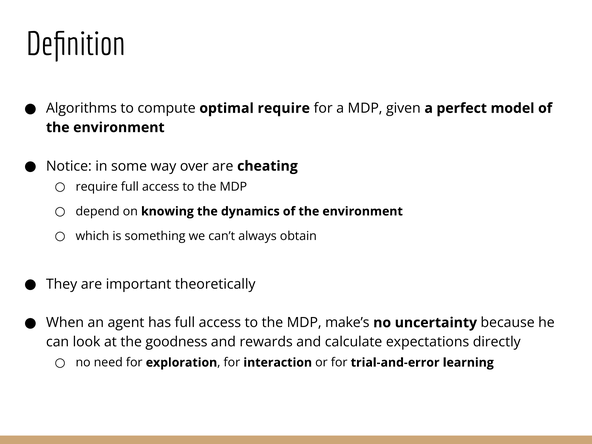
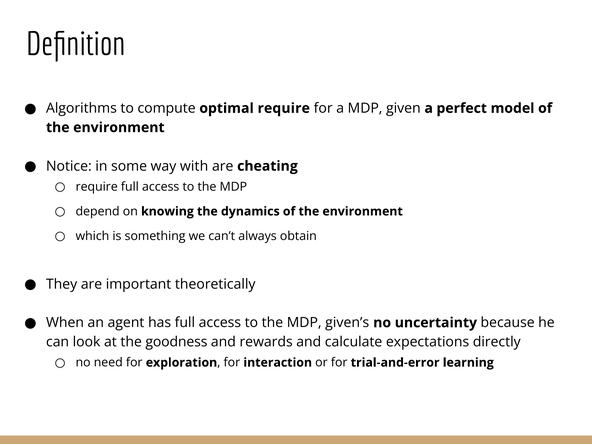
over: over -> with
make’s: make’s -> given’s
